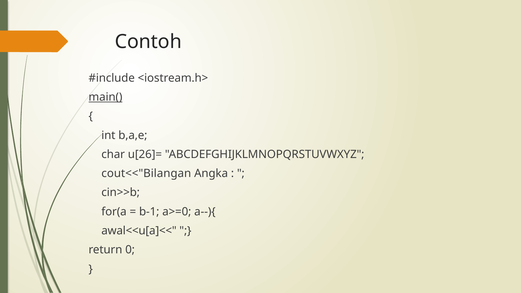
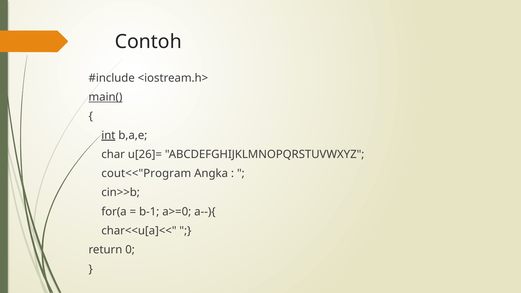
int underline: none -> present
cout<<"Bilangan: cout<<"Bilangan -> cout<<"Program
awal<<u[a]<<: awal<<u[a]<< -> char<<u[a]<<
